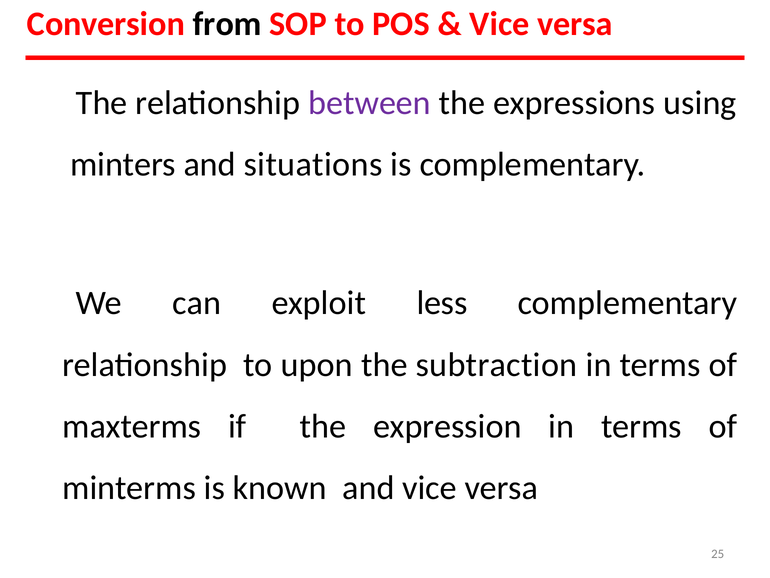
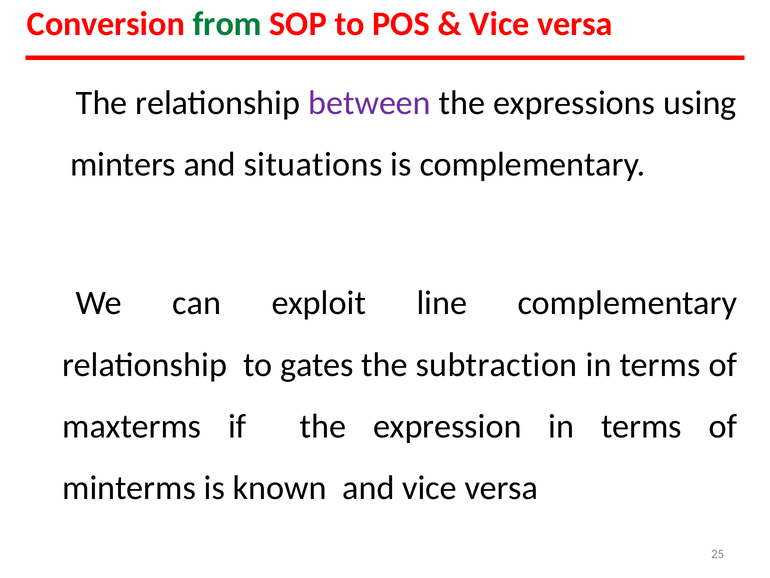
from colour: black -> green
less: less -> line
upon: upon -> gates
